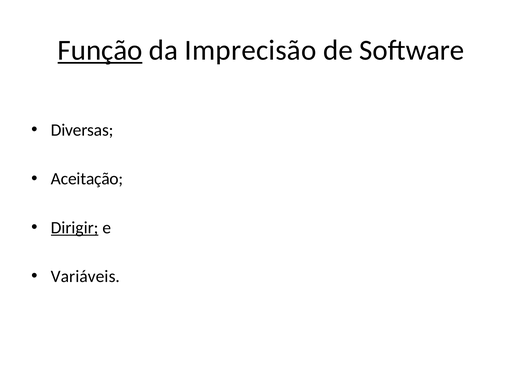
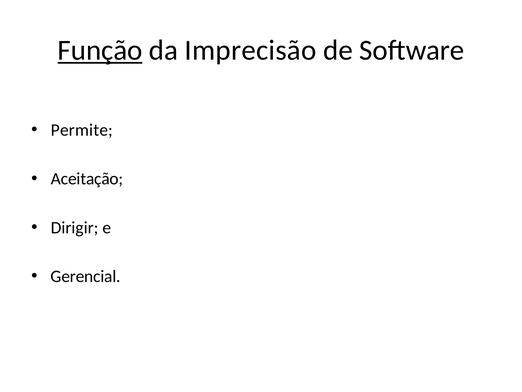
Diversas: Diversas -> Permite
Dirigir underline: present -> none
Variáveis: Variáveis -> Gerencial
